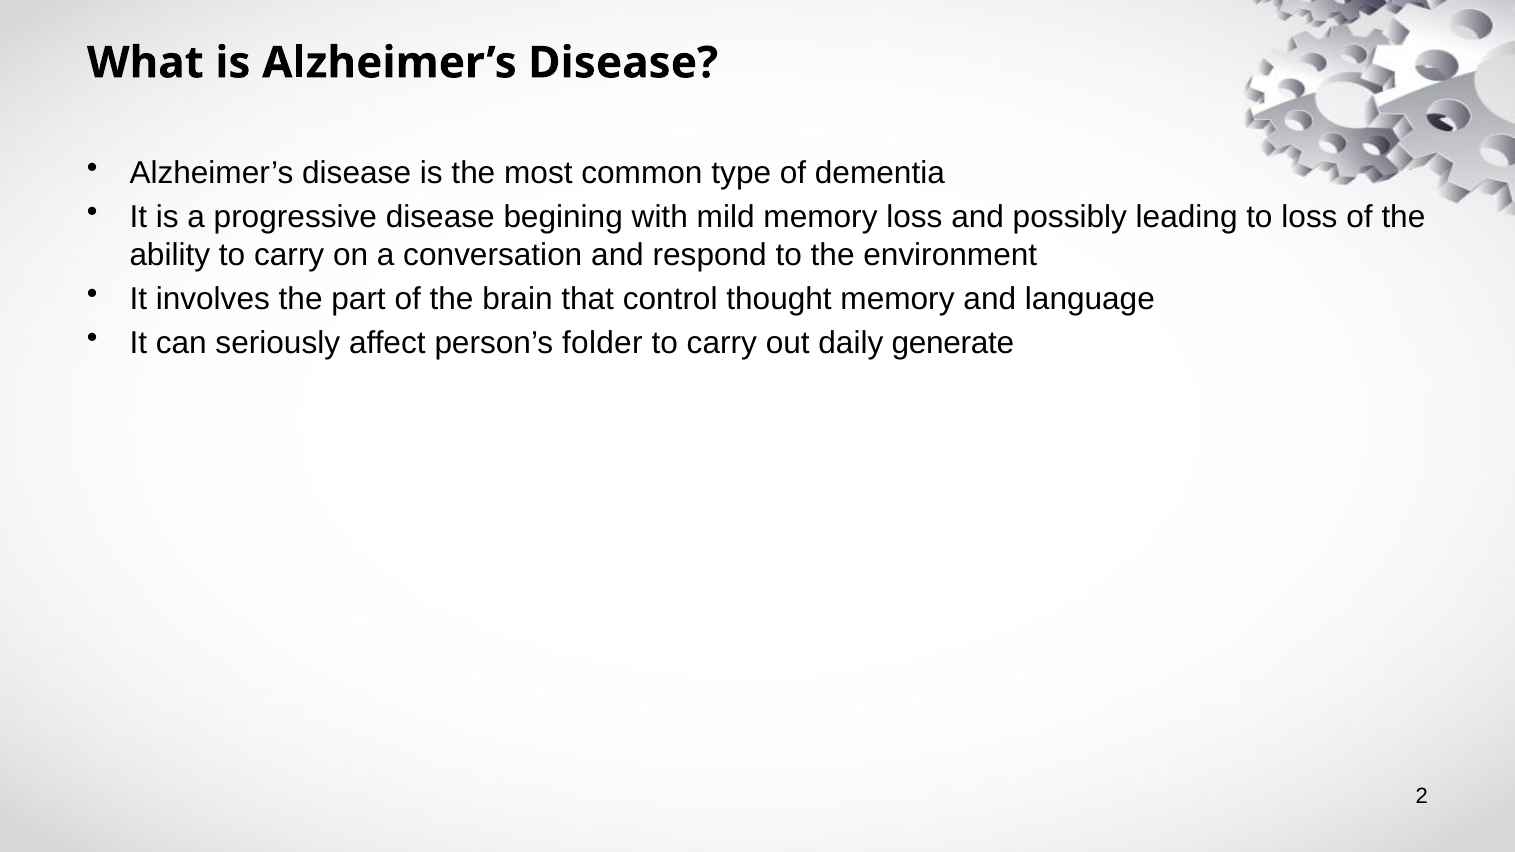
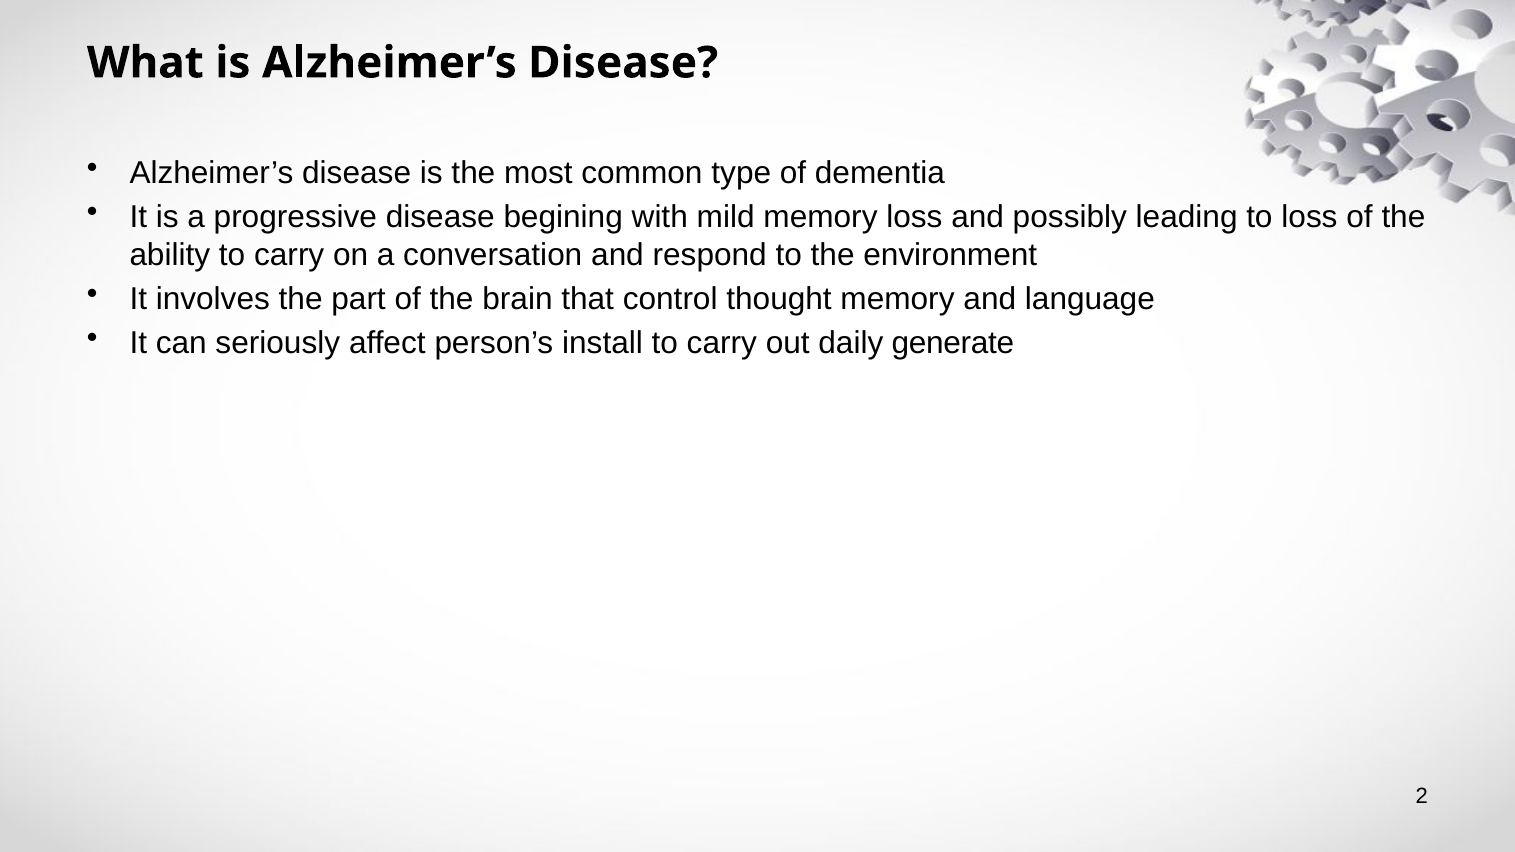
folder: folder -> install
